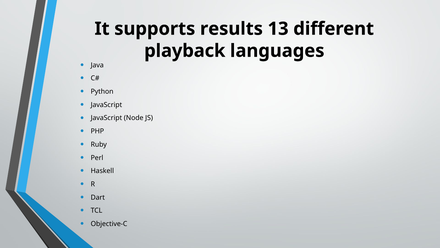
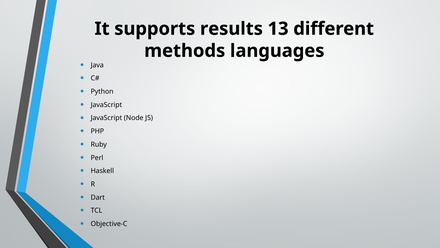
playback: playback -> methods
